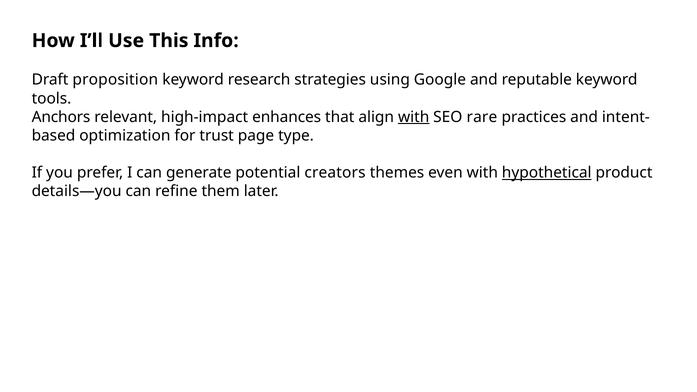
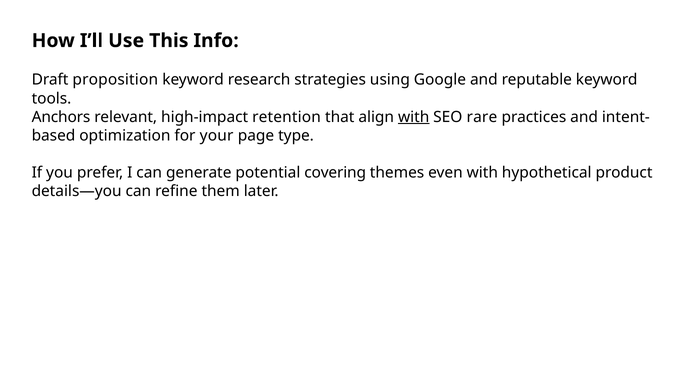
enhances: enhances -> retention
trust: trust -> your
creators: creators -> covering
hypothetical underline: present -> none
